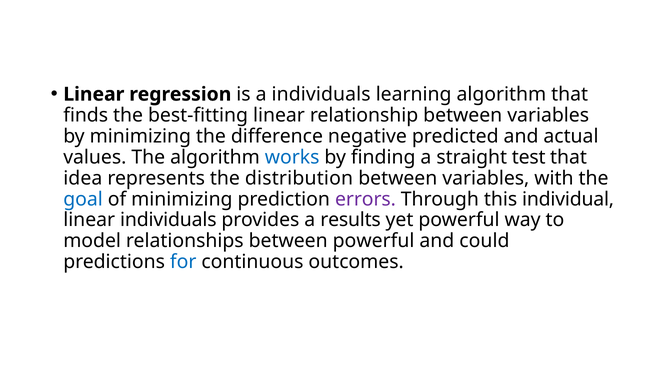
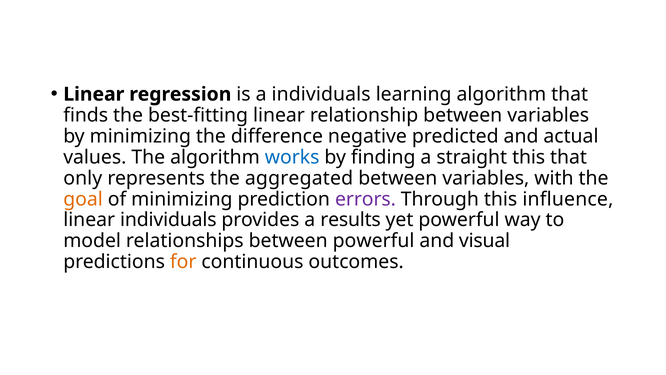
straight test: test -> this
idea: idea -> only
distribution: distribution -> aggregated
goal colour: blue -> orange
individual: individual -> influence
could: could -> visual
for colour: blue -> orange
